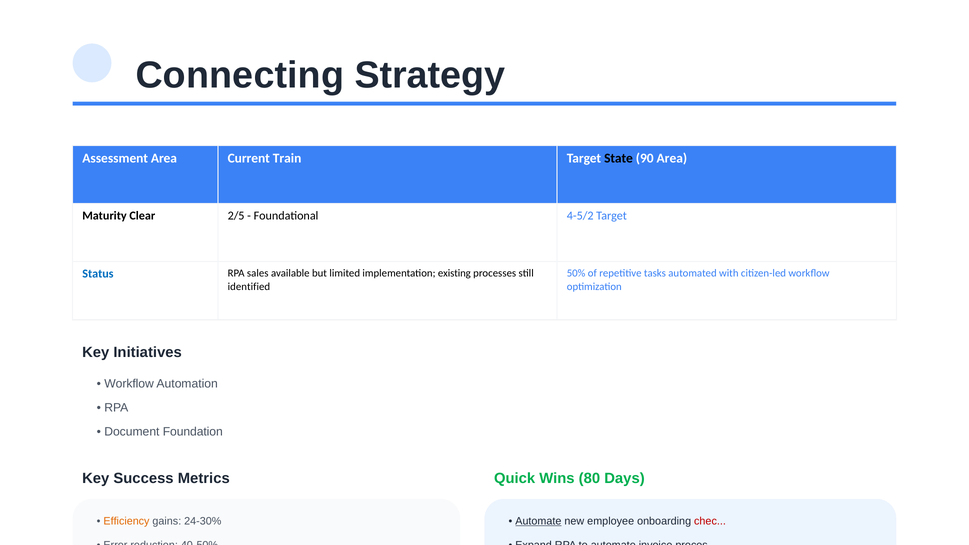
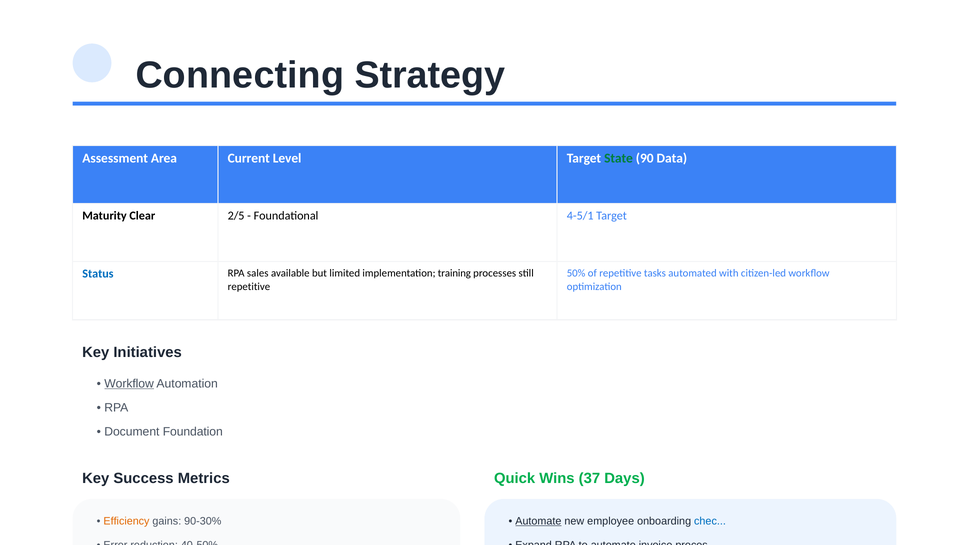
Train: Train -> Level
State colour: black -> green
90 Area: Area -> Data
4-5/2: 4-5/2 -> 4-5/1
existing: existing -> training
identified at (249, 287): identified -> repetitive
Workflow at (129, 384) underline: none -> present
80: 80 -> 37
24-30%: 24-30% -> 90-30%
chec colour: red -> blue
